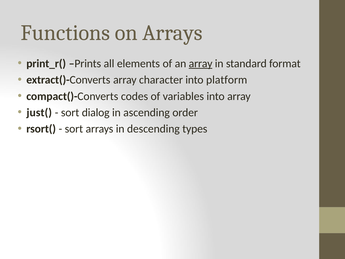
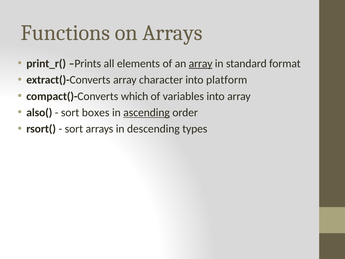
codes: codes -> which
just(: just( -> also(
dialog: dialog -> boxes
ascending underline: none -> present
